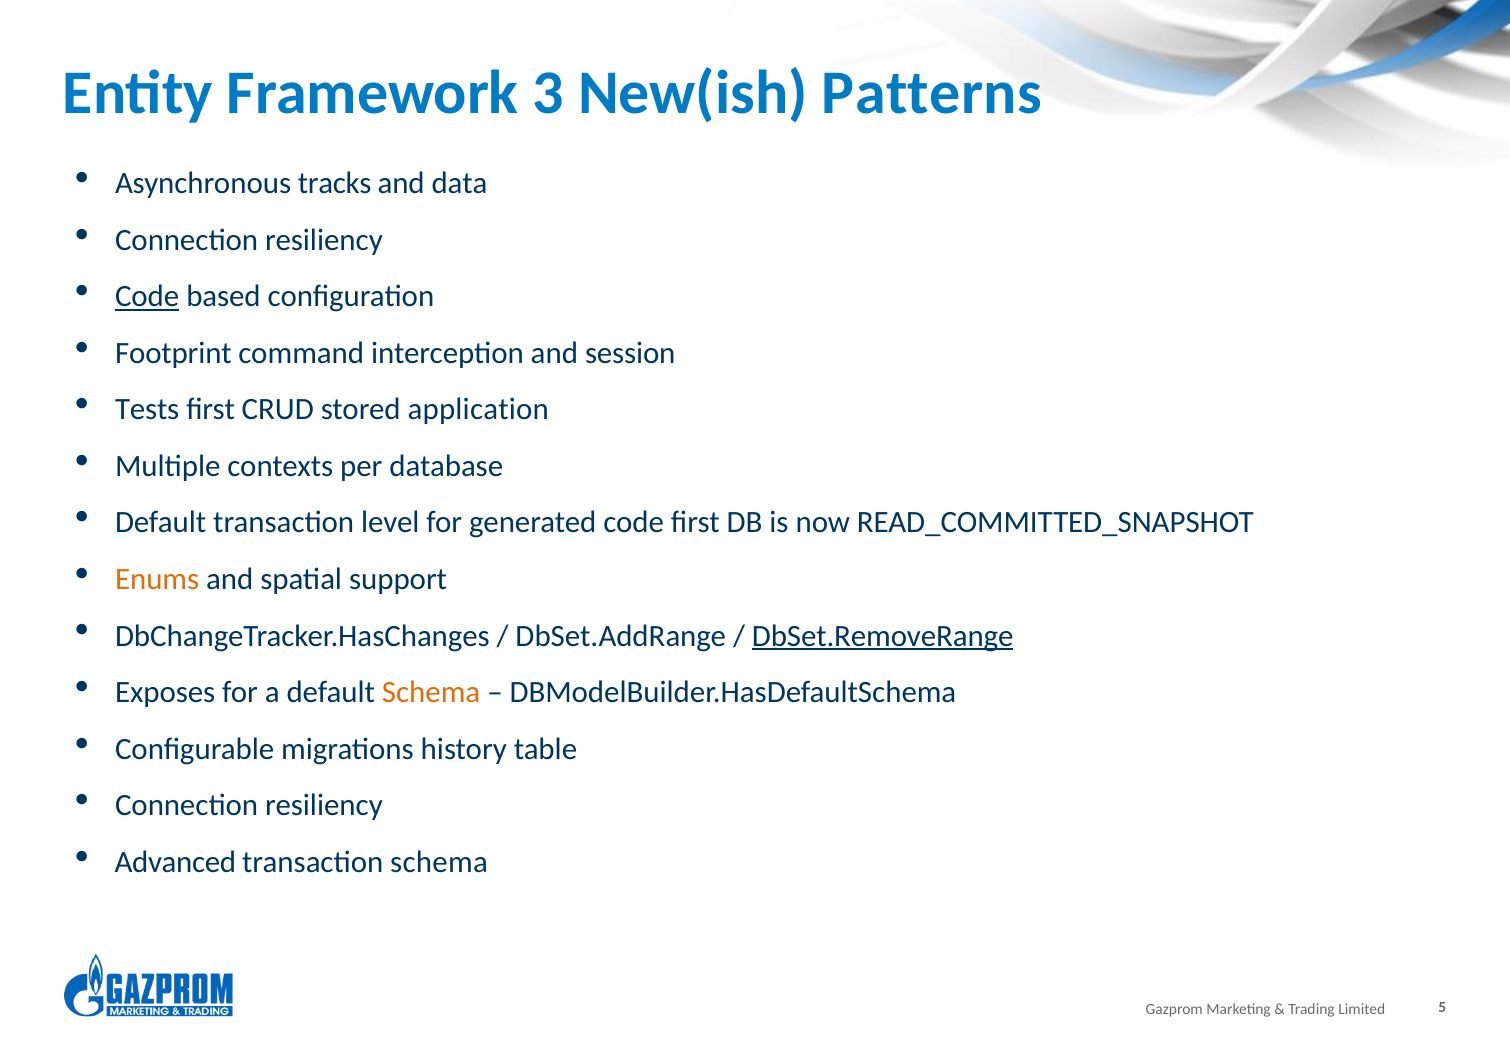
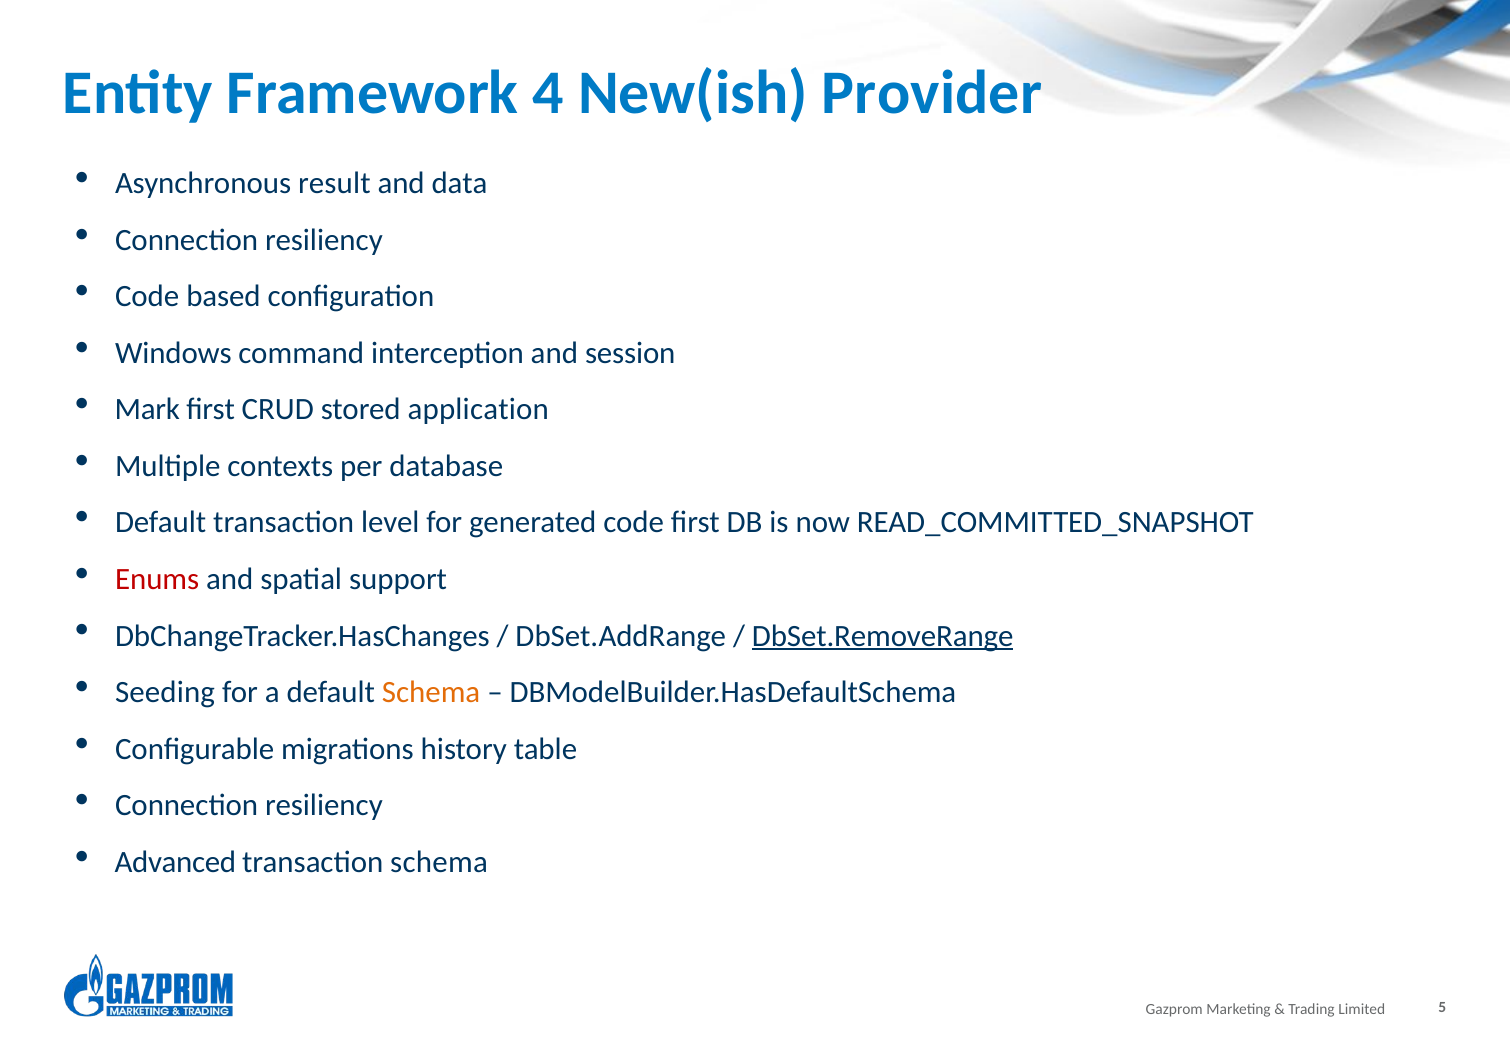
3: 3 -> 4
Patterns: Patterns -> Provider
tracks: tracks -> result
Code at (147, 296) underline: present -> none
Footprint: Footprint -> Windows
Tests: Tests -> Mark
Enums colour: orange -> red
Exposes: Exposes -> Seeding
